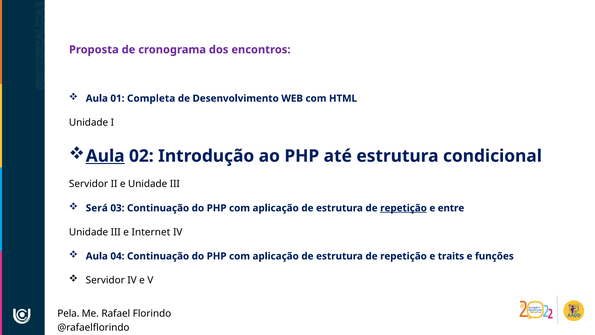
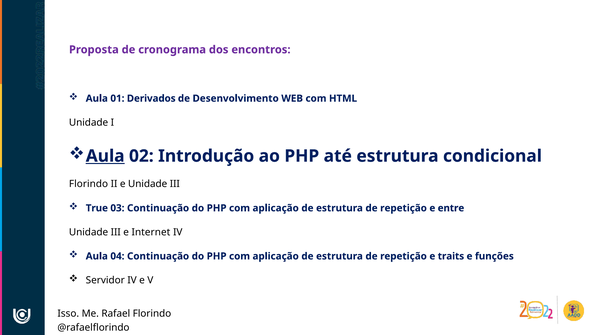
Completa: Completa -> Derivados
Servidor at (89, 184): Servidor -> Florindo
Será: Será -> True
repetição at (404, 208) underline: present -> none
Pela: Pela -> Isso
